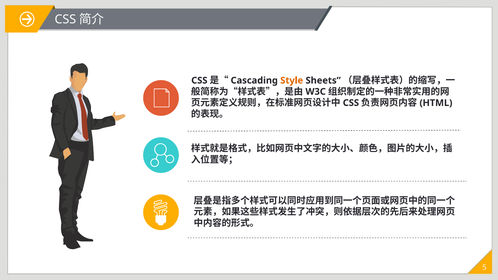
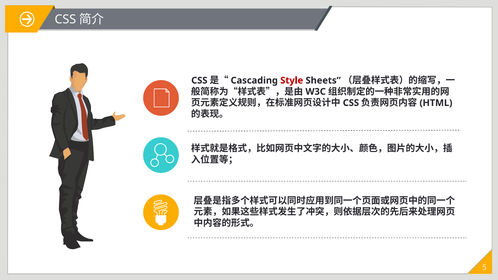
Style colour: orange -> red
